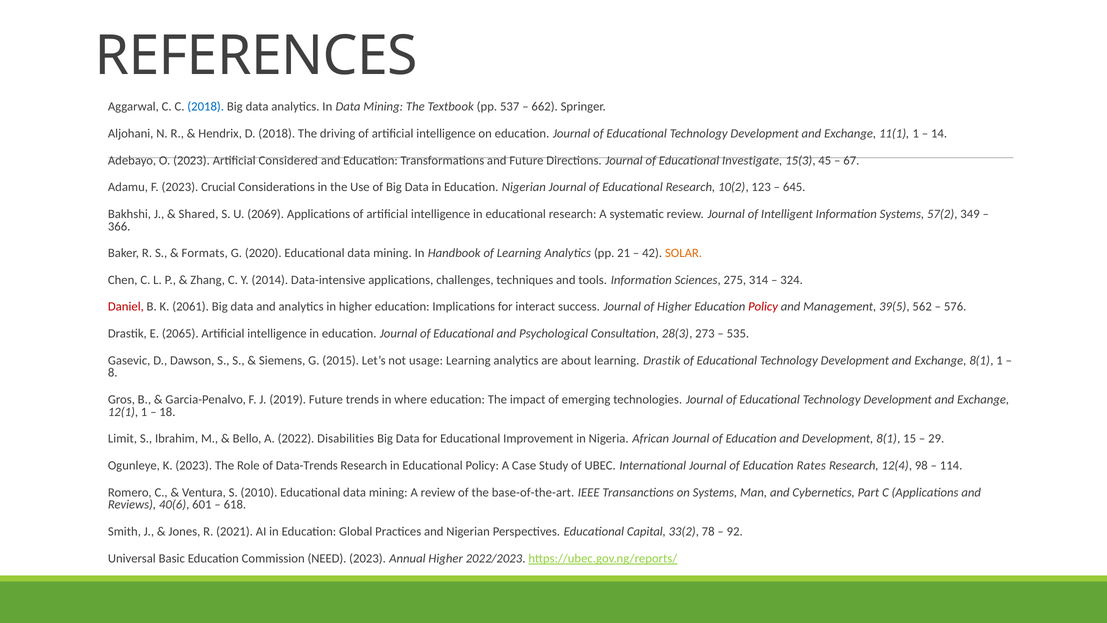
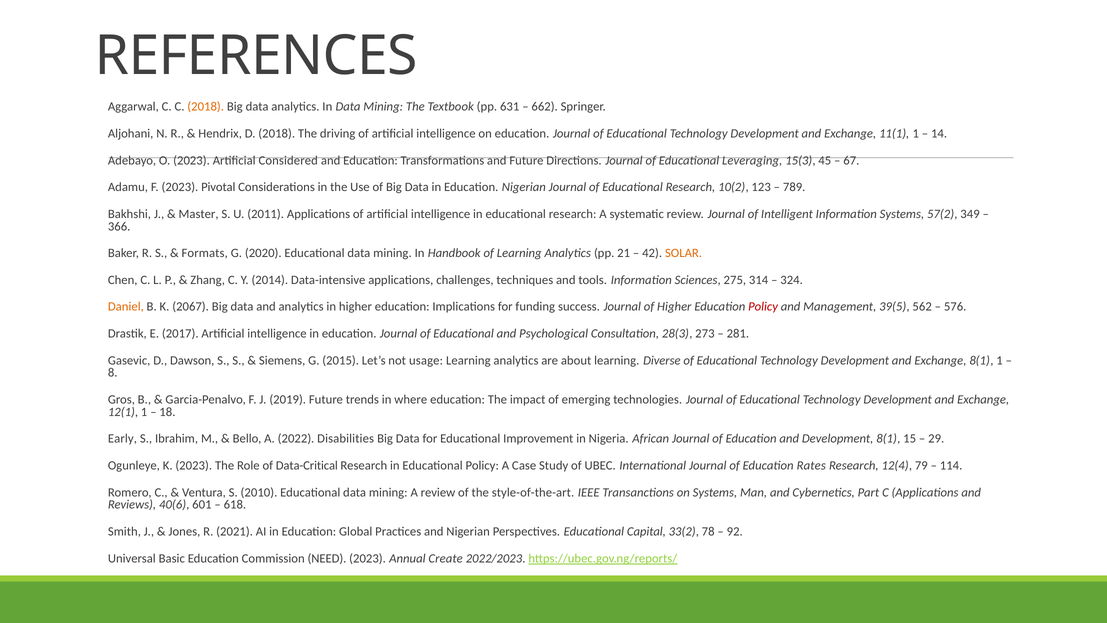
2018 at (206, 107) colour: blue -> orange
537: 537 -> 631
Investigate: Investigate -> Leveraging
Crucial: Crucial -> Pivotal
645: 645 -> 789
Shared: Shared -> Master
2069: 2069 -> 2011
Daniel colour: red -> orange
2061: 2061 -> 2067
interact: interact -> funding
2065: 2065 -> 2017
535: 535 -> 281
learning Drastik: Drastik -> Diverse
Limit: Limit -> Early
Data-Trends: Data-Trends -> Data-Critical
98: 98 -> 79
base-of-the-art: base-of-the-art -> style-of-the-art
Annual Higher: Higher -> Create
